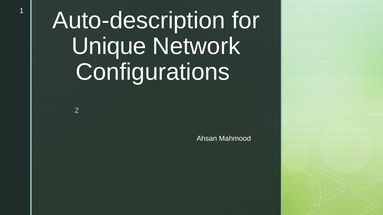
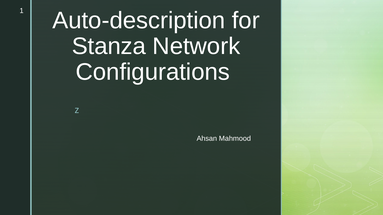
Unique: Unique -> Stanza
